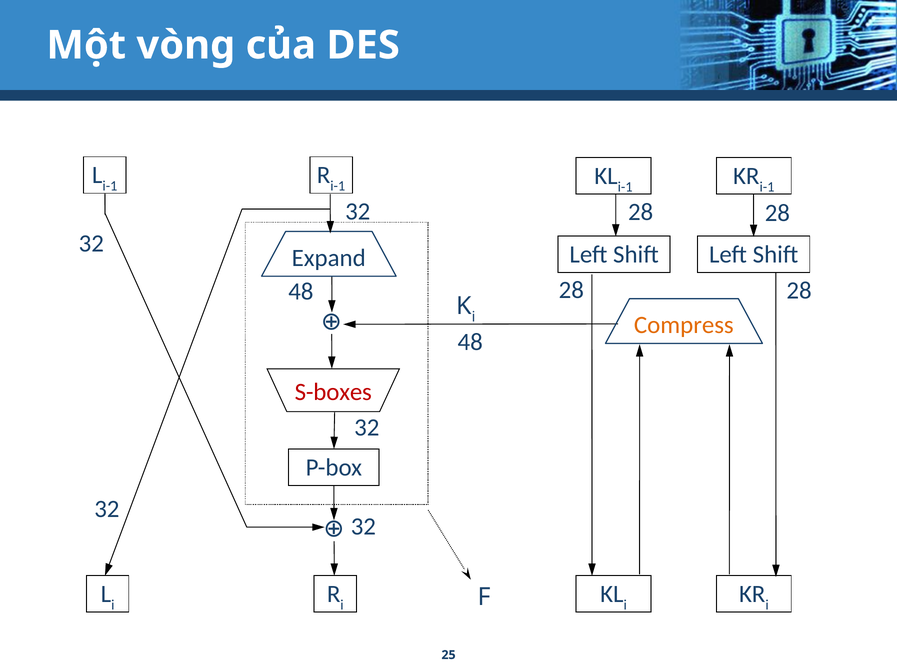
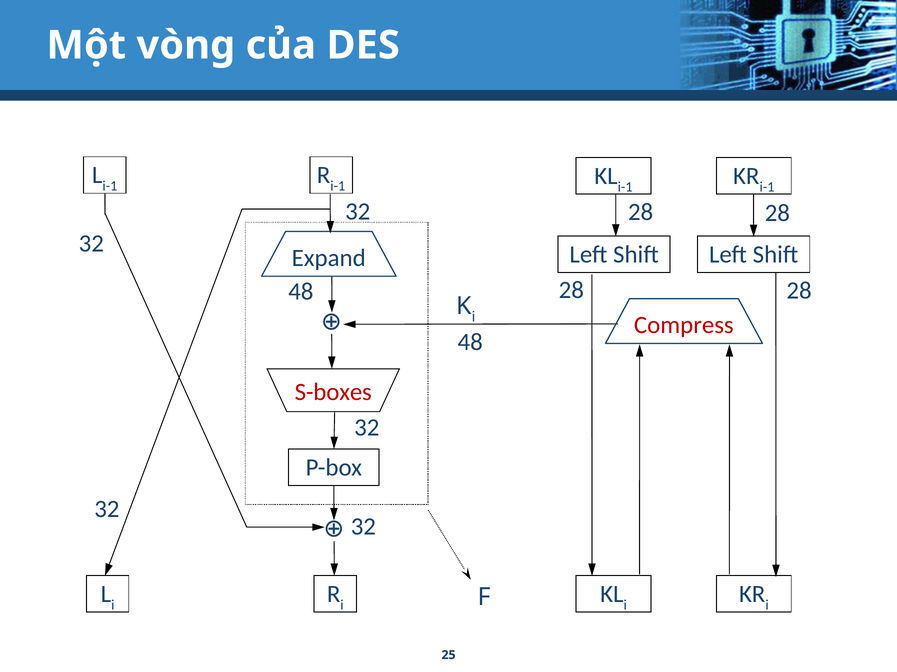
Compress colour: orange -> red
